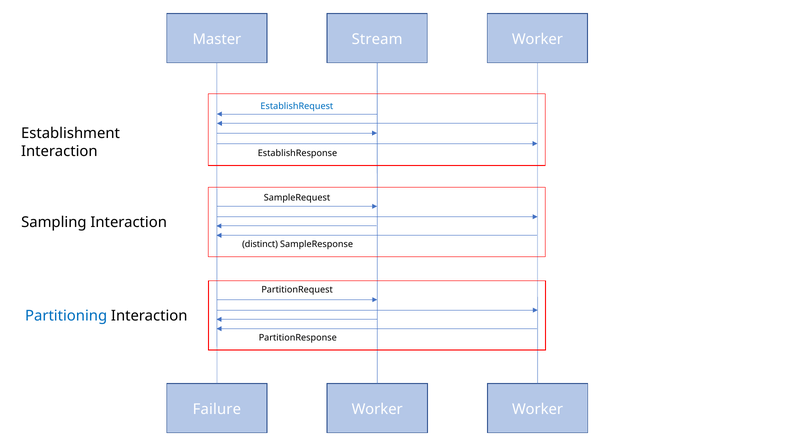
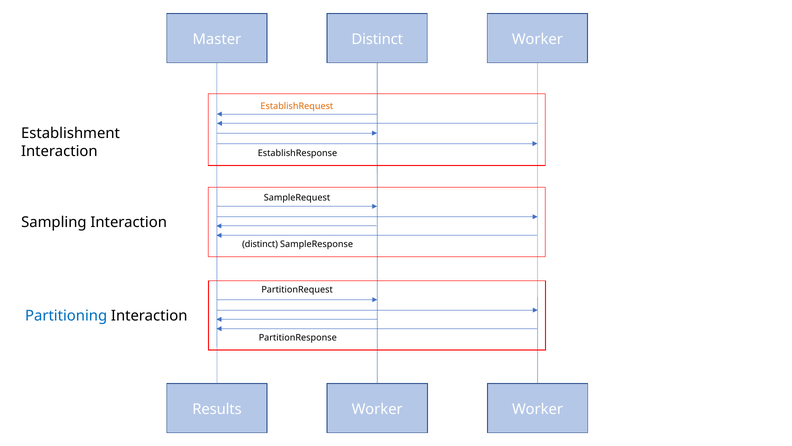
Master Stream: Stream -> Distinct
EstablishRequest colour: blue -> orange
Failure: Failure -> Results
